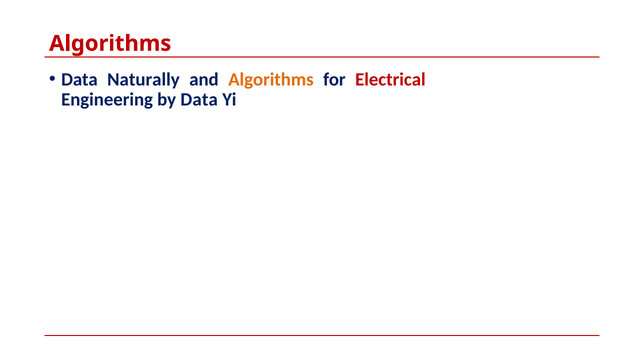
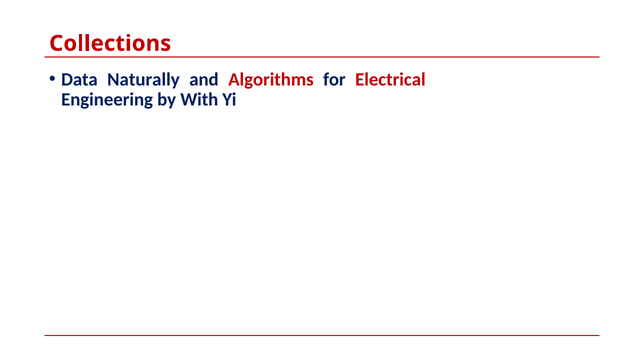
Algorithms at (110, 43): Algorithms -> Collections
Algorithms at (271, 80) colour: orange -> red
by Data: Data -> With
